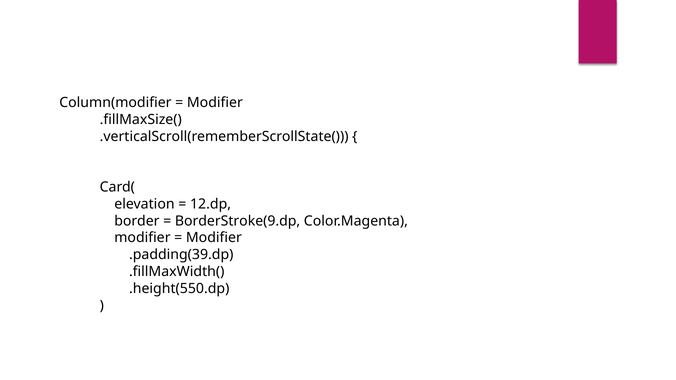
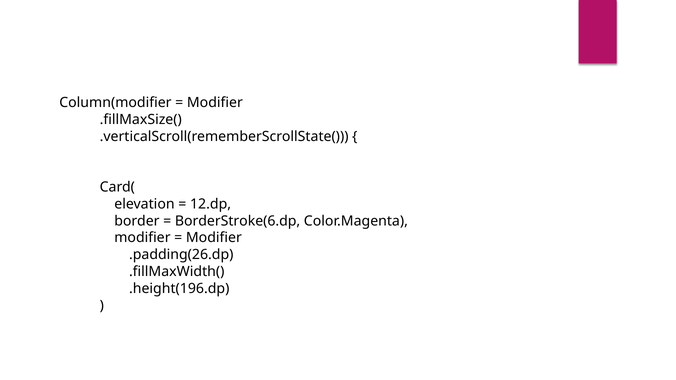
BorderStroke(9.dp: BorderStroke(9.dp -> BorderStroke(6.dp
.padding(39.dp: .padding(39.dp -> .padding(26.dp
.height(550.dp: .height(550.dp -> .height(196.dp
